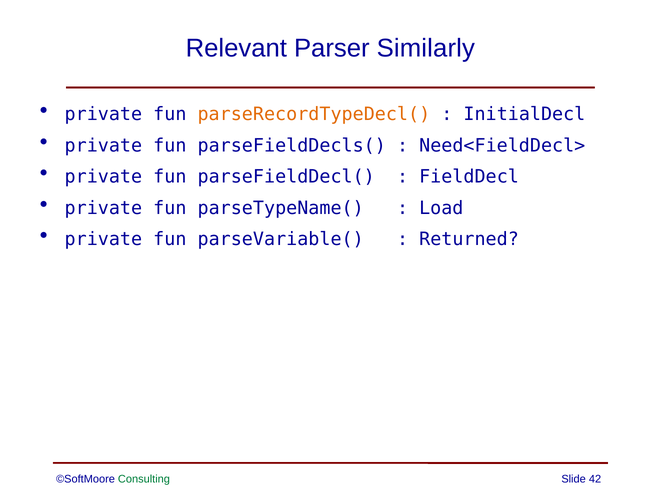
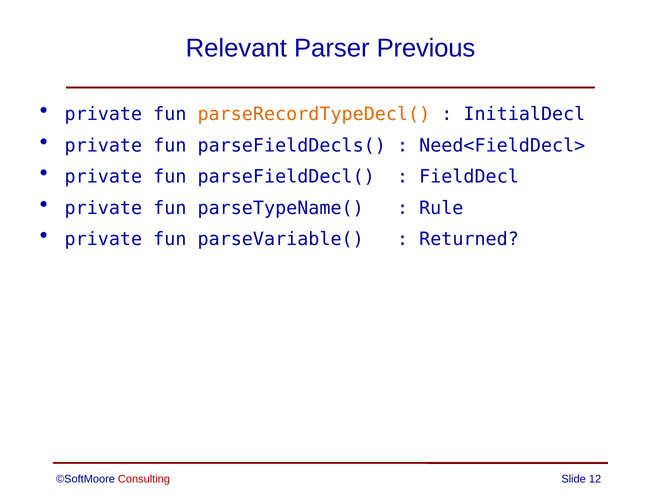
Similarly: Similarly -> Previous
Load: Load -> Rule
Consulting colour: green -> red
42: 42 -> 12
